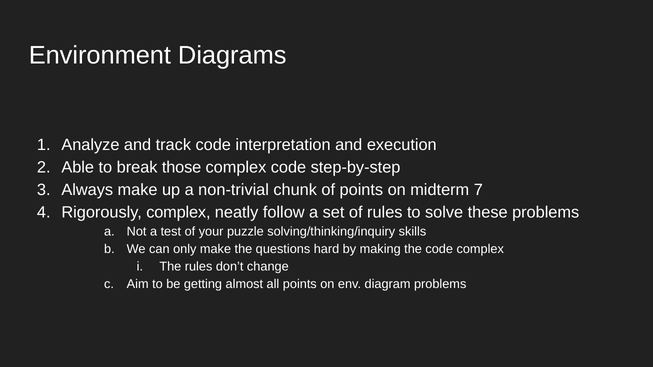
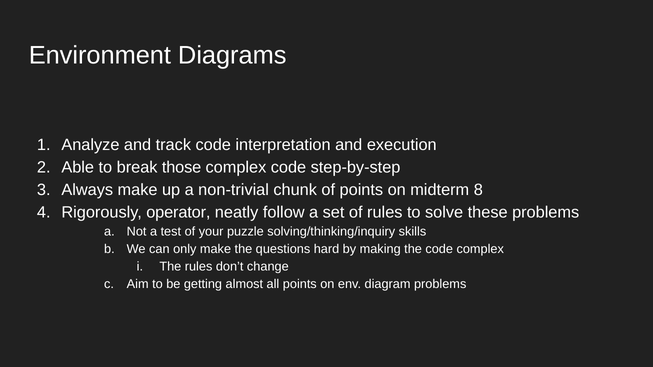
7: 7 -> 8
Rigorously complex: complex -> operator
